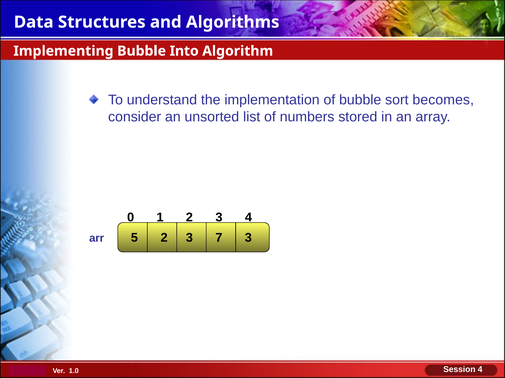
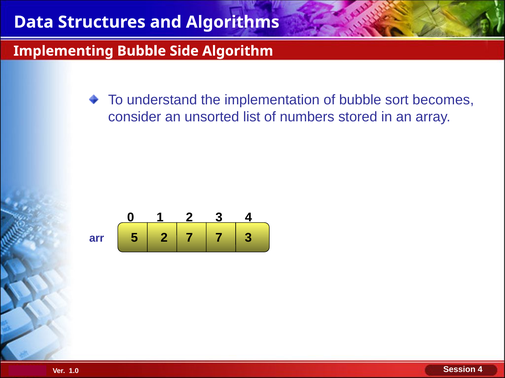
Into: Into -> Side
2 3: 3 -> 7
